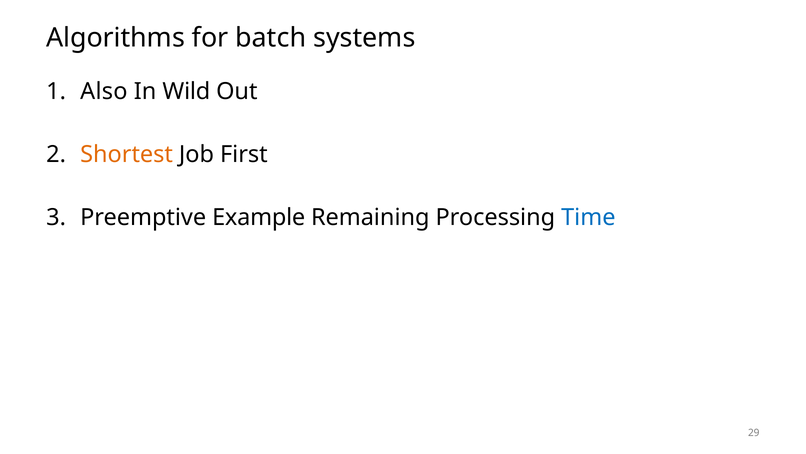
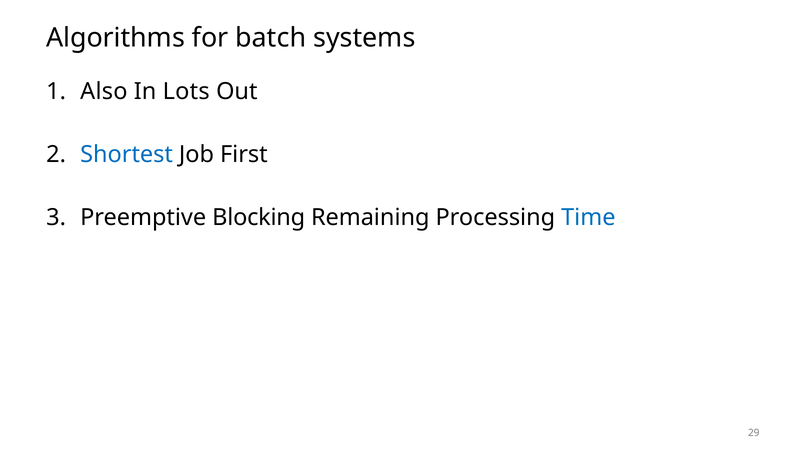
Wild: Wild -> Lots
Shortest colour: orange -> blue
Example: Example -> Blocking
